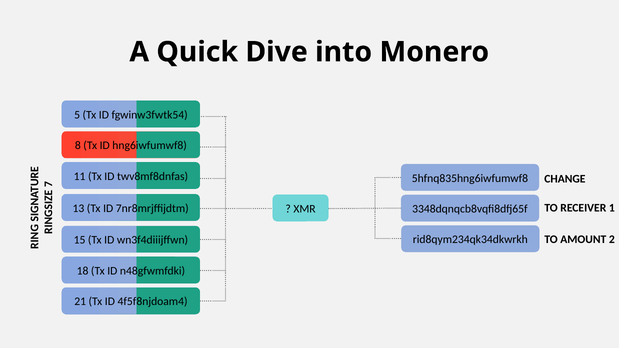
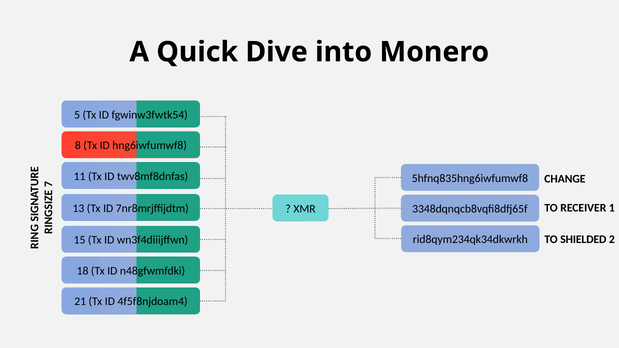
AMOUNT: AMOUNT -> SHIELDED
